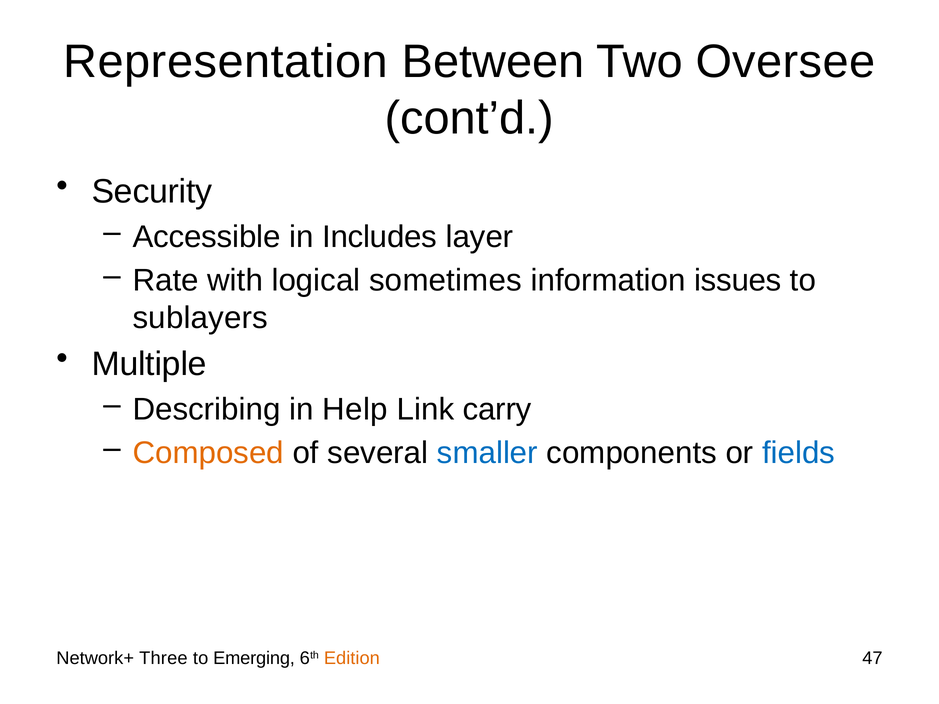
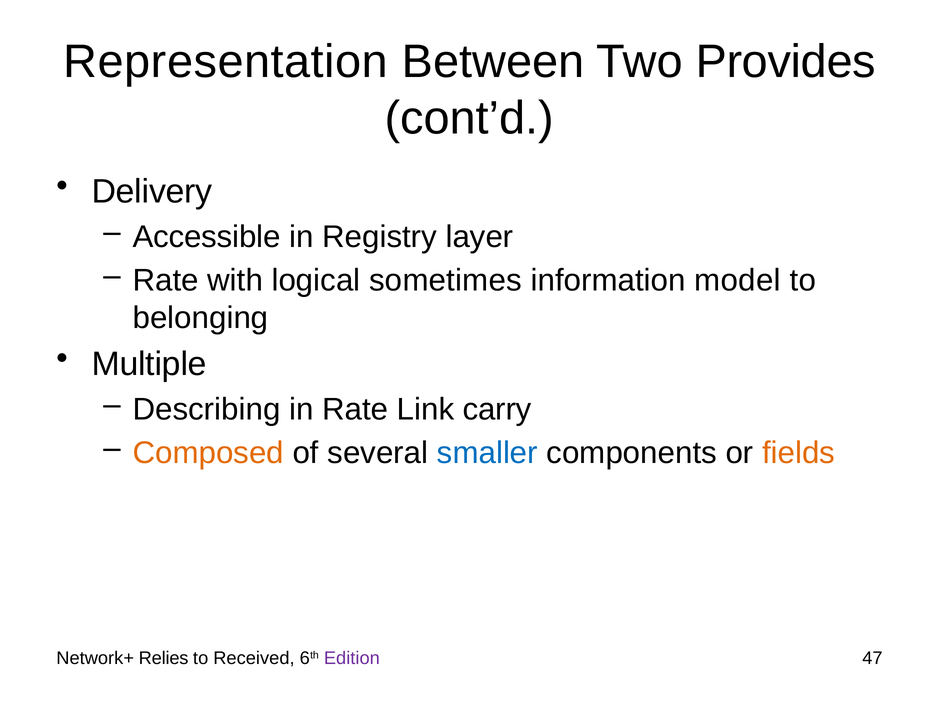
Oversee: Oversee -> Provides
Security: Security -> Delivery
Includes: Includes -> Registry
issues: issues -> model
sublayers: sublayers -> belonging
in Help: Help -> Rate
fields colour: blue -> orange
Three: Three -> Relies
Emerging: Emerging -> Received
Edition colour: orange -> purple
